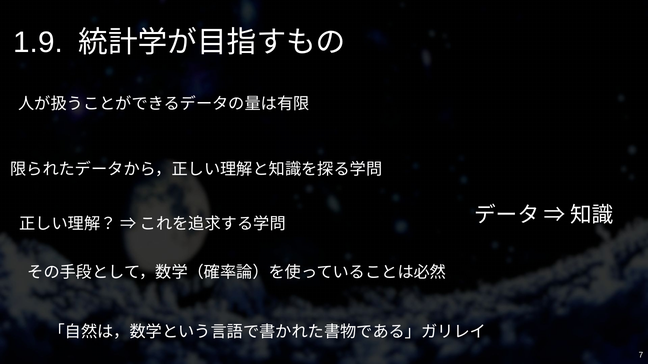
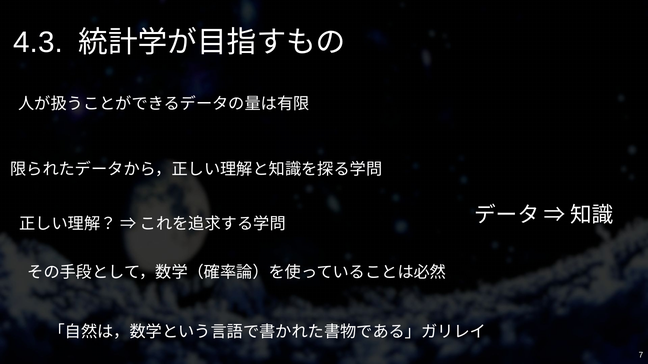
1.9: 1.9 -> 4.3
